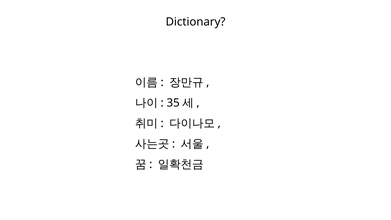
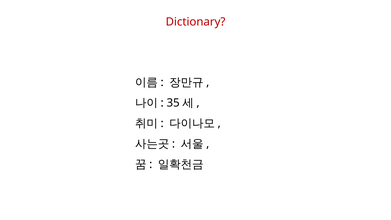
Dictionary colour: black -> red
